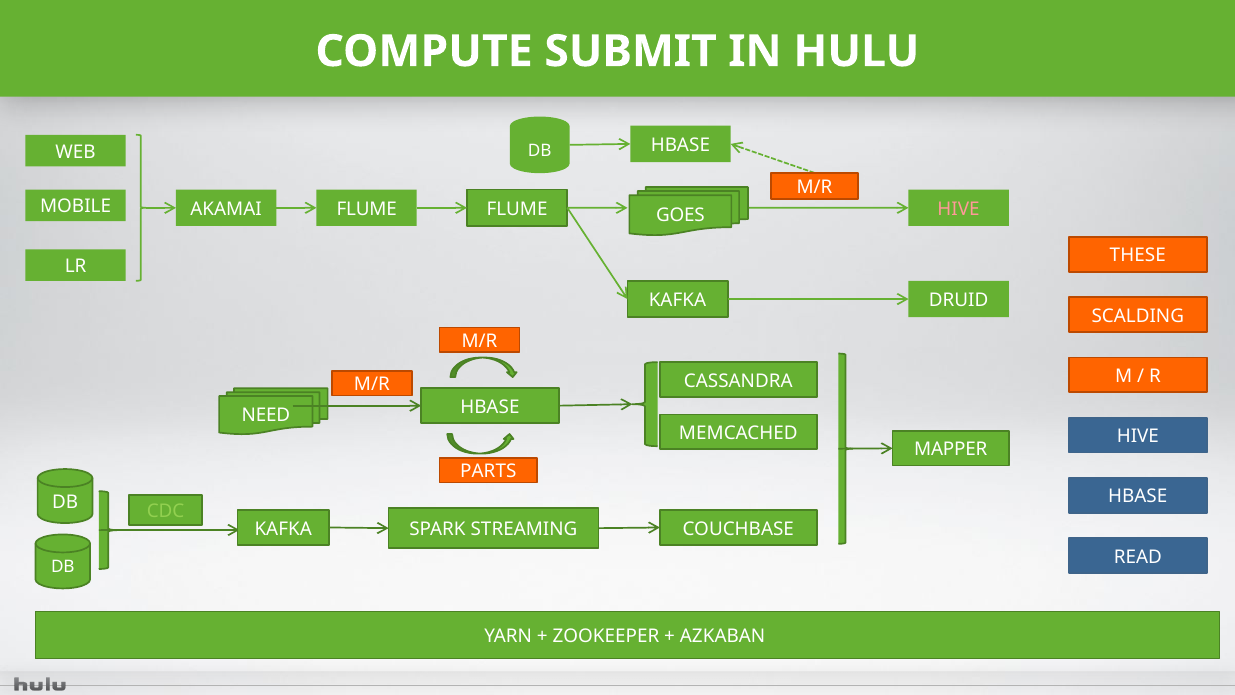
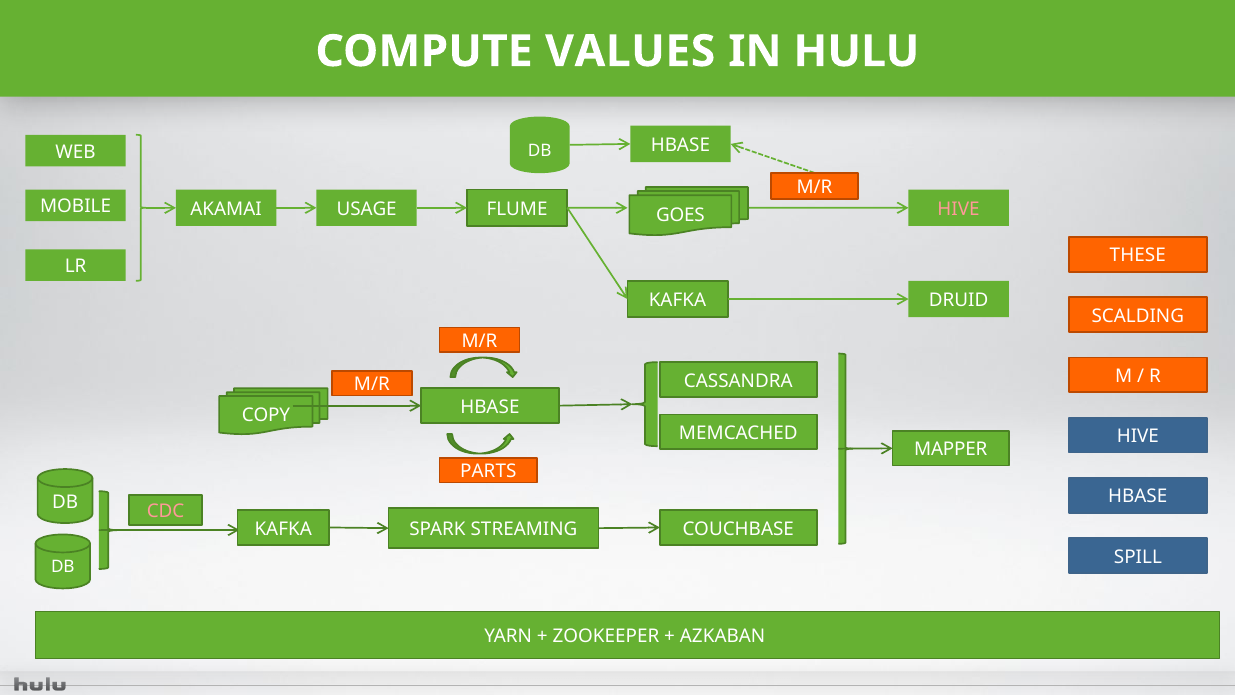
SUBMIT: SUBMIT -> VALUES
AKAMAI FLUME: FLUME -> USAGE
NEED: NEED -> COPY
CDC colour: light green -> pink
READ: READ -> SPILL
